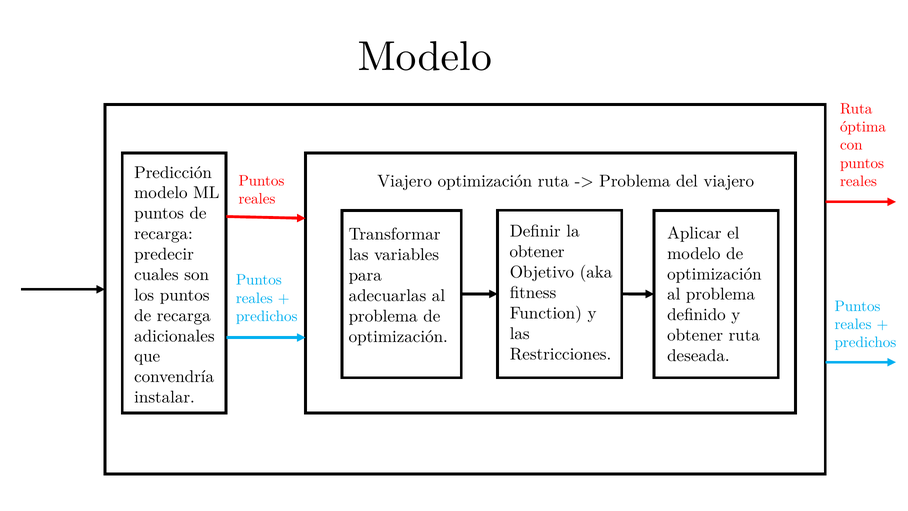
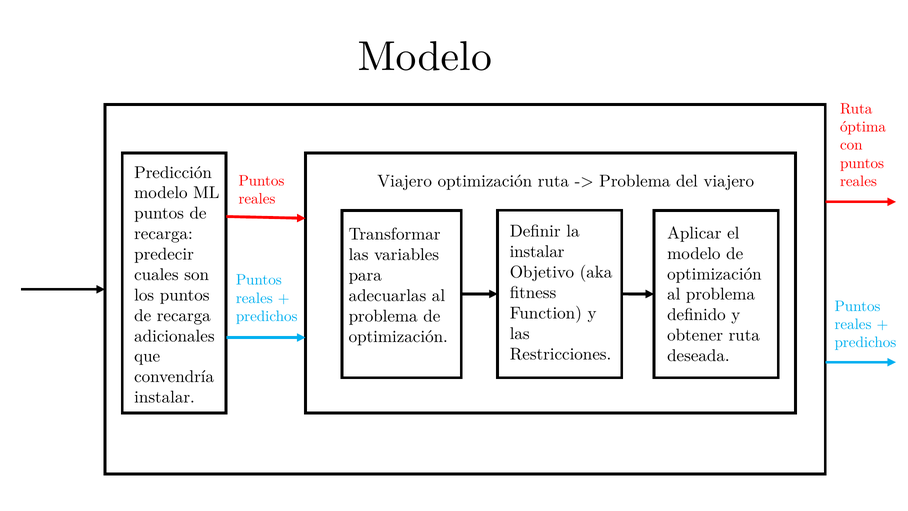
obtener at (537, 252): obtener -> instalar
